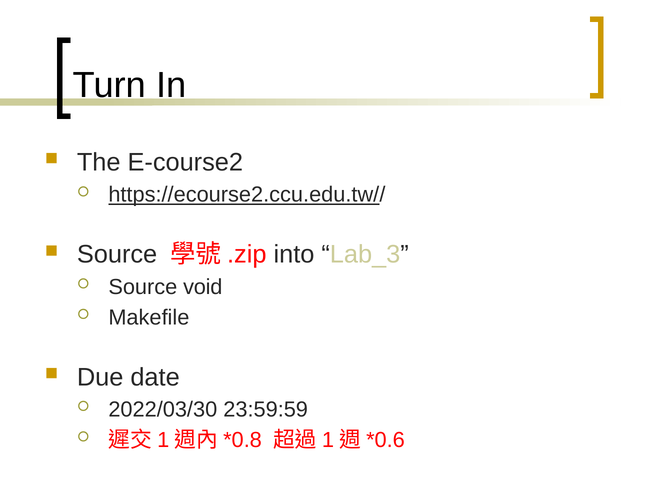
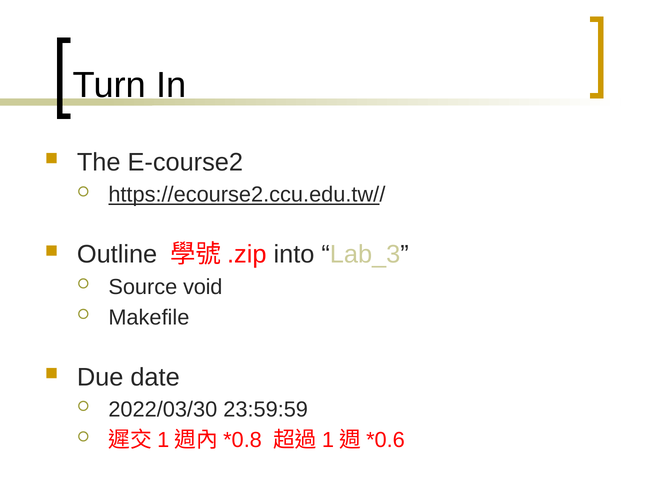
Source at (117, 254): Source -> Outline
